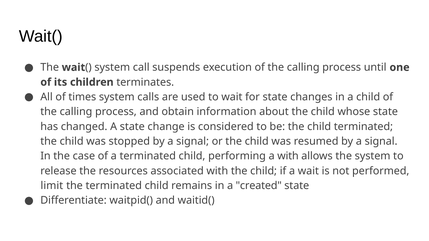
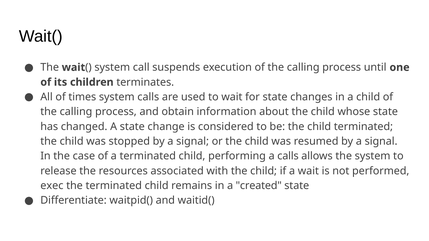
a with: with -> calls
limit: limit -> exec
